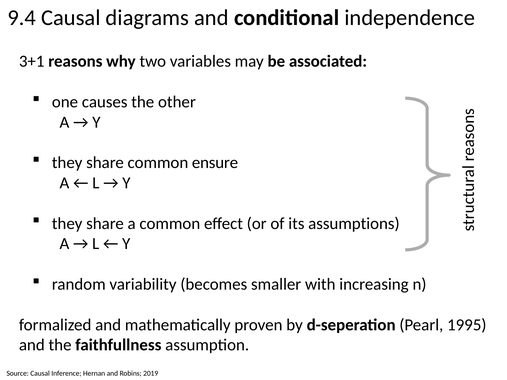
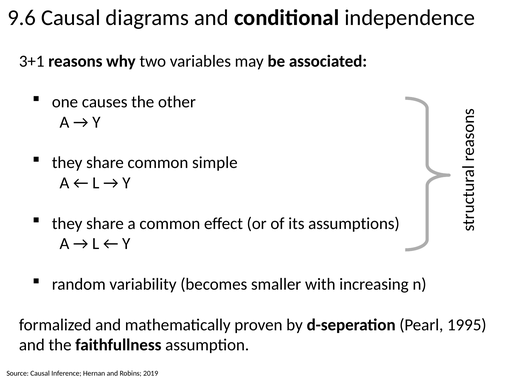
9.4: 9.4 -> 9.6
ensure: ensure -> simple
